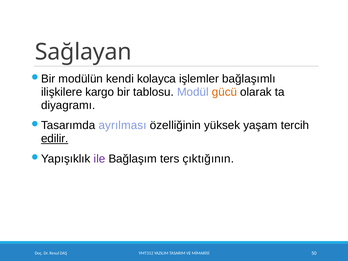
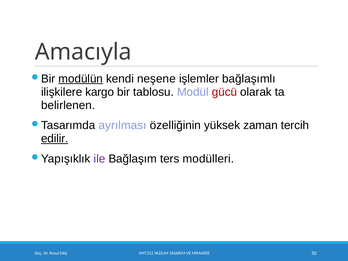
Sağlayan: Sağlayan -> Amacıyla
modülün underline: none -> present
kolayca: kolayca -> neşene
gücü colour: orange -> red
diyagramı: diyagramı -> belirlenen
yaşam: yaşam -> zaman
çıktığının: çıktığının -> modülleri
